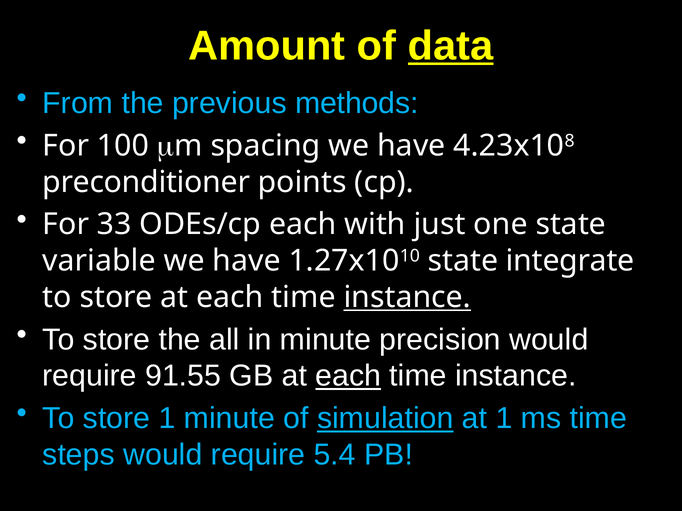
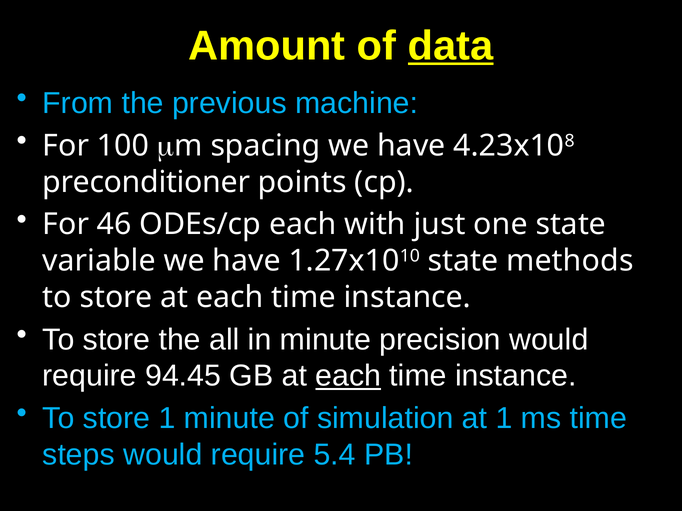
methods: methods -> machine
33: 33 -> 46
integrate: integrate -> methods
instance at (407, 297) underline: present -> none
91.55: 91.55 -> 94.45
simulation underline: present -> none
